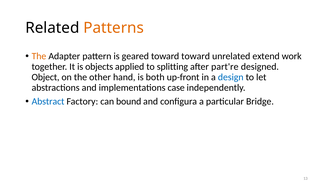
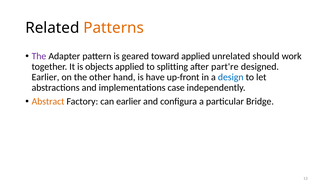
The at (39, 56) colour: orange -> purple
toward toward: toward -> applied
extend: extend -> should
Object at (46, 77): Object -> Earlier
both: both -> have
Abstract colour: blue -> orange
can bound: bound -> earlier
